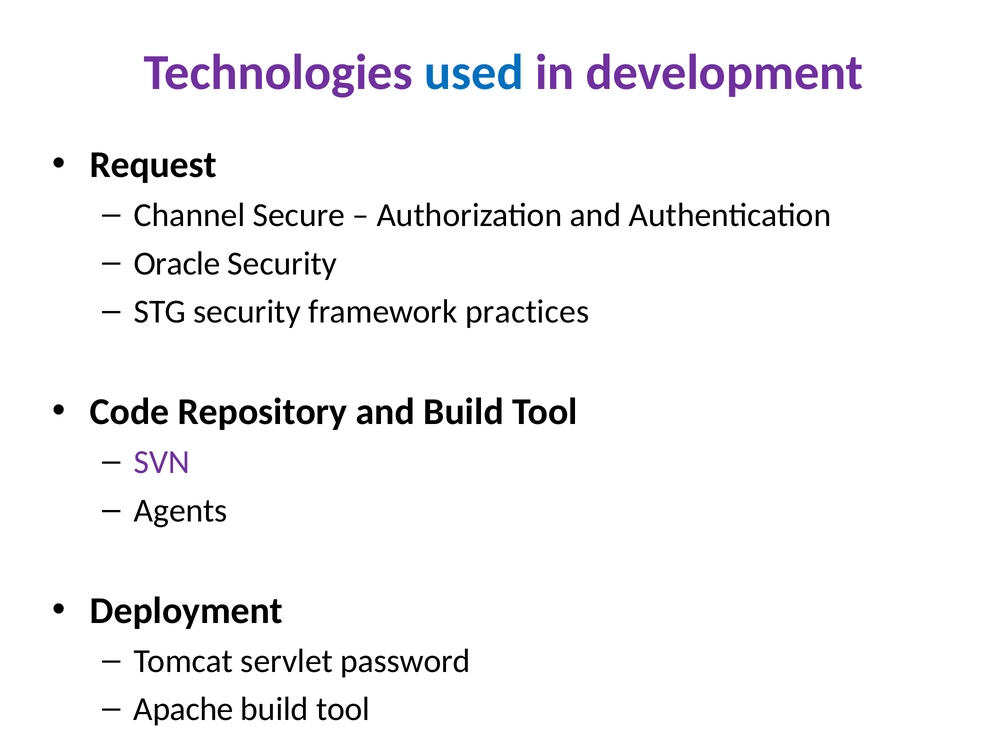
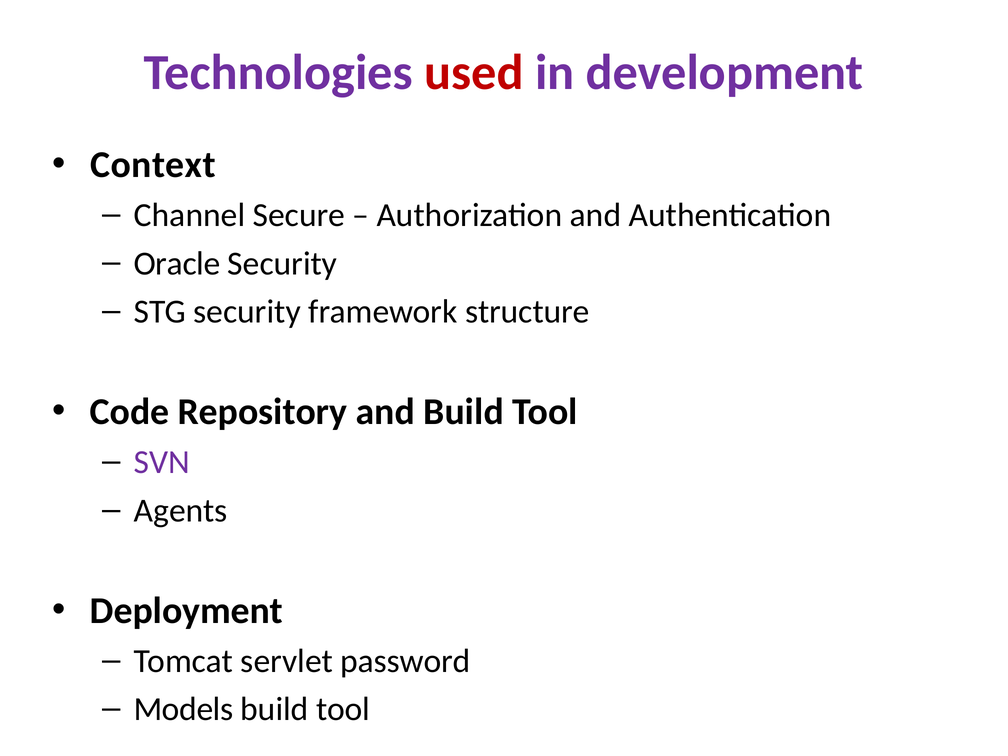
used colour: blue -> red
Request: Request -> Context
practices: practices -> structure
Apache: Apache -> Models
